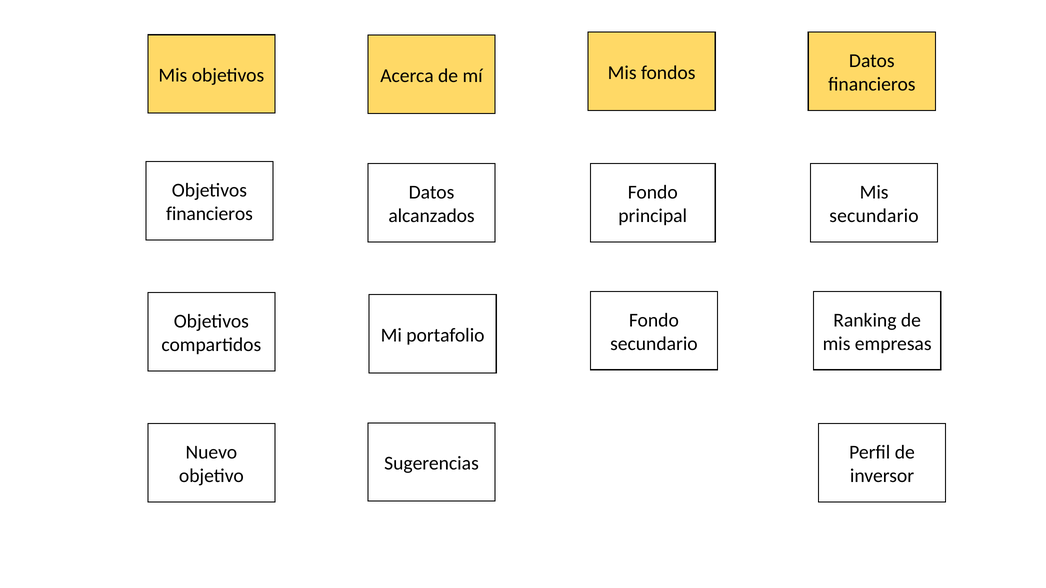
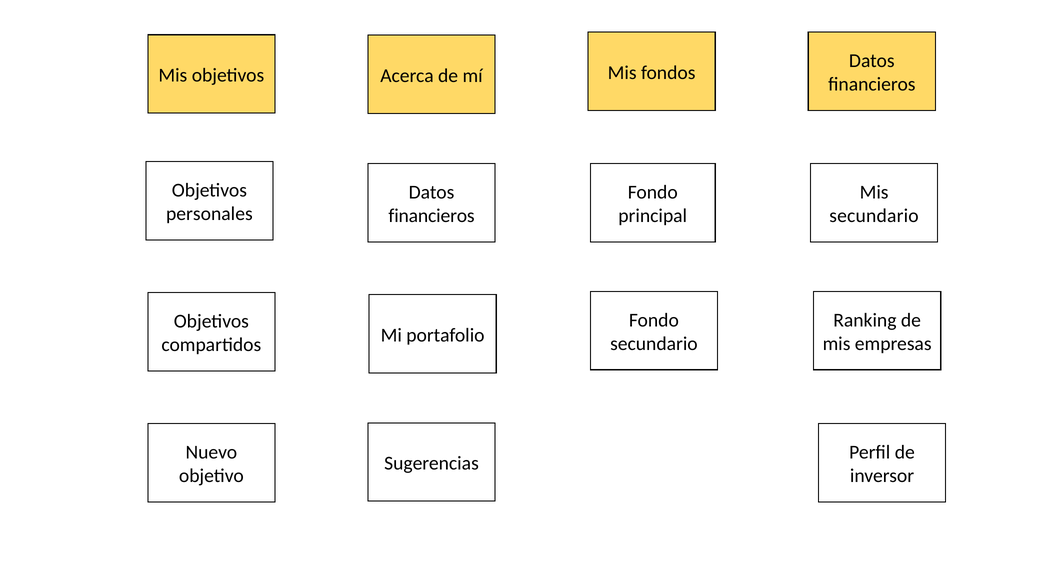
financieros at (209, 214): financieros -> personales
alcanzados at (432, 216): alcanzados -> financieros
